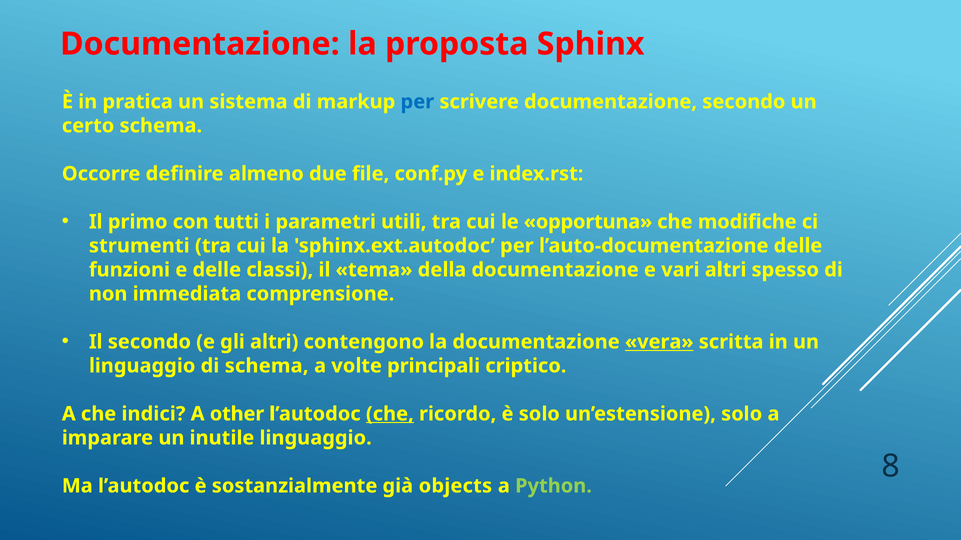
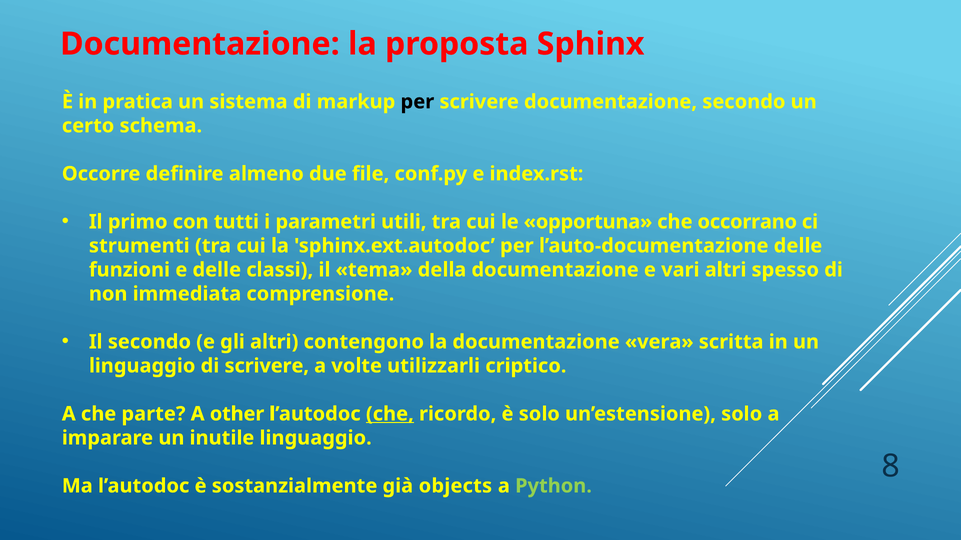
per at (417, 102) colour: blue -> black
modifiche: modifiche -> occorrano
vera underline: present -> none
di schema: schema -> scrivere
principali: principali -> utilizzarli
indici: indici -> parte
